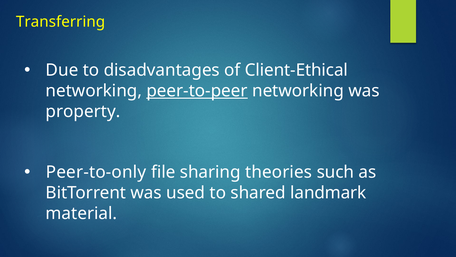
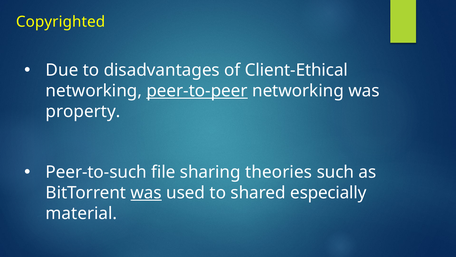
Transferring: Transferring -> Copyrighted
Peer-to-only: Peer-to-only -> Peer-to-such
was at (146, 193) underline: none -> present
landmark: landmark -> especially
